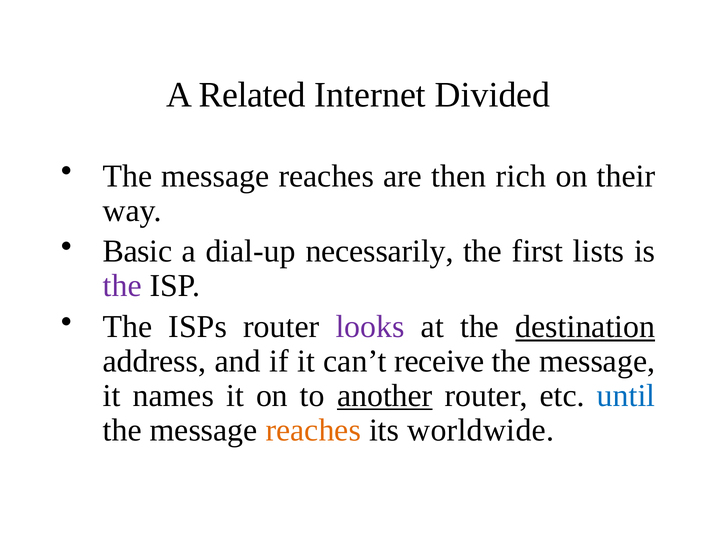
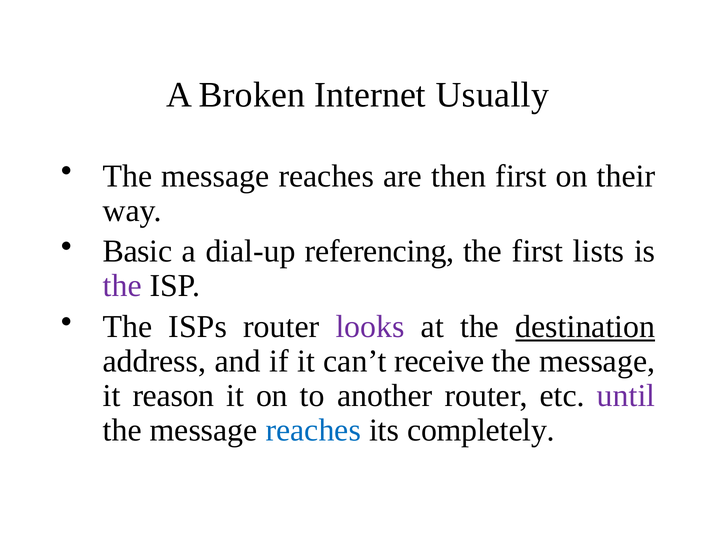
Related: Related -> Broken
Divided: Divided -> Usually
then rich: rich -> first
necessarily: necessarily -> referencing
names: names -> reason
another underline: present -> none
until colour: blue -> purple
reaches at (313, 430) colour: orange -> blue
worldwide: worldwide -> completely
